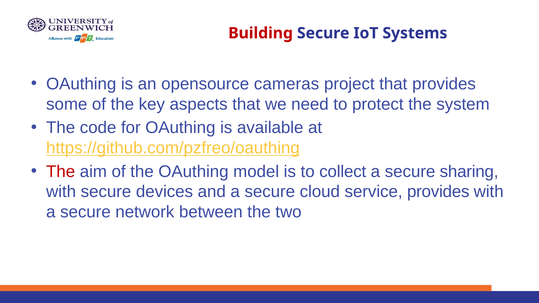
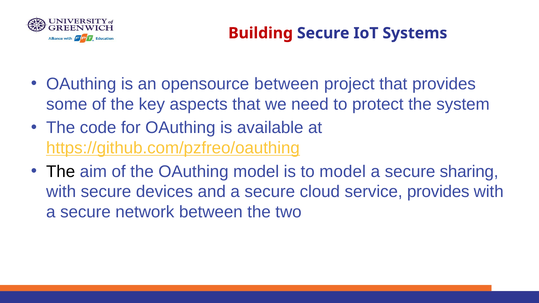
opensource cameras: cameras -> between
The at (61, 172) colour: red -> black
to collect: collect -> model
